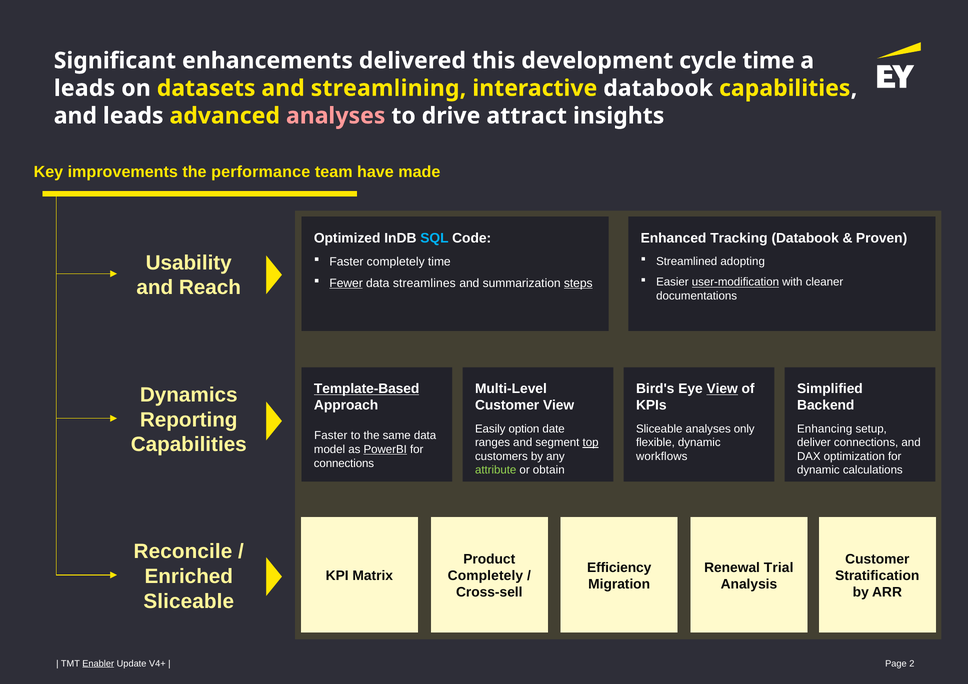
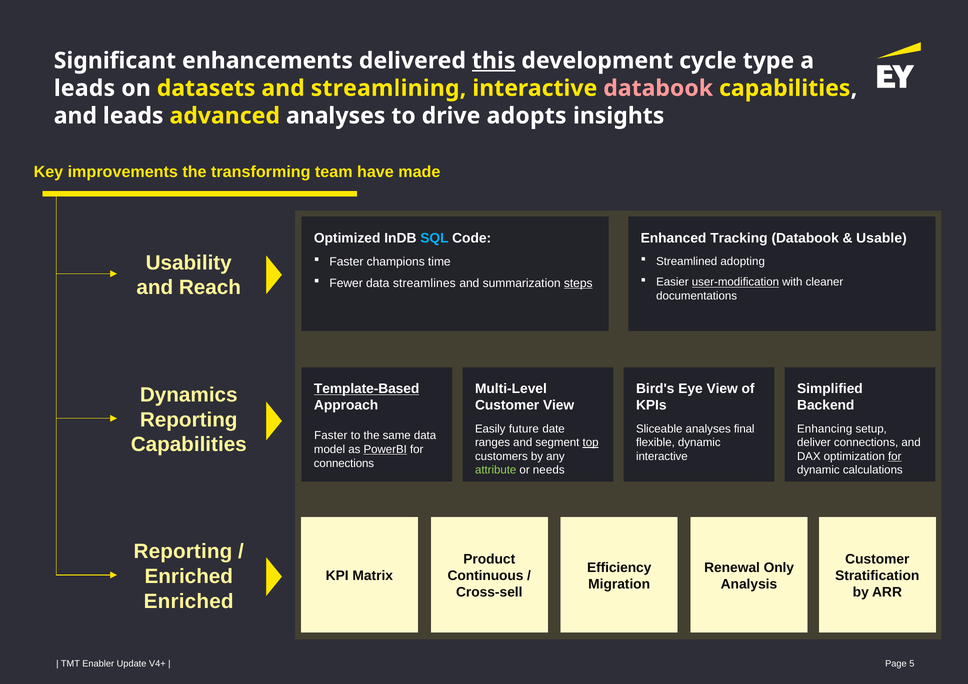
this underline: none -> present
cycle time: time -> type
databook at (658, 88) colour: white -> pink
analyses at (336, 116) colour: pink -> white
attract: attract -> adopts
performance: performance -> transforming
Proven: Proven -> Usable
Faster completely: completely -> champions
Fewer underline: present -> none
View at (722, 389) underline: present -> none
option: option -> future
only: only -> final
workflows at (662, 457): workflows -> interactive
for at (895, 457) underline: none -> present
obtain: obtain -> needs
Reconcile at (183, 552): Reconcile -> Reporting
Trial: Trial -> Only
Completely at (485, 576): Completely -> Continuous
Sliceable at (189, 602): Sliceable -> Enriched
Enabler underline: present -> none
2: 2 -> 5
